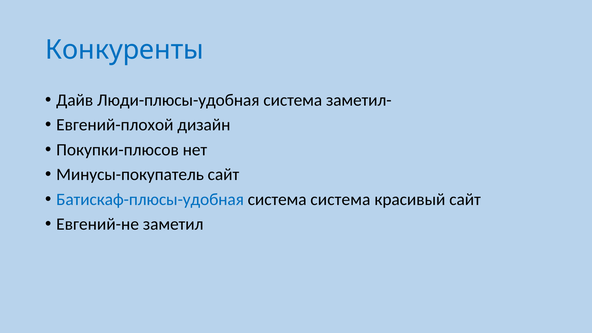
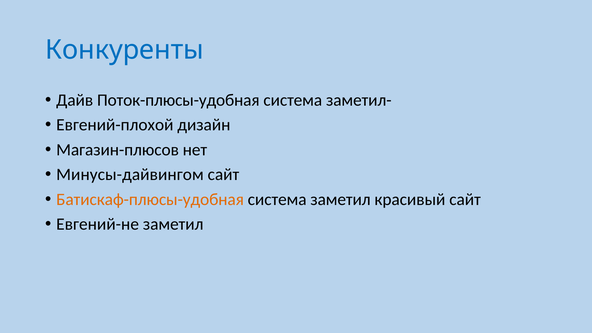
Люди-плюсы-удобная: Люди-плюсы-удобная -> Поток-плюсы-удобная
Покупки-плюсов: Покупки-плюсов -> Магазин-плюсов
Минусы-покупатель: Минусы-покупатель -> Минусы-дайвингом
Батискаф-плюсы-удобная colour: blue -> orange
система система: система -> заметил
